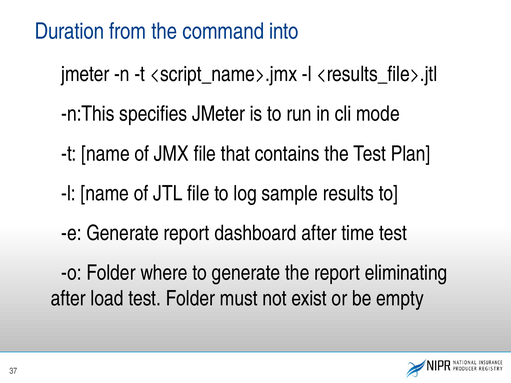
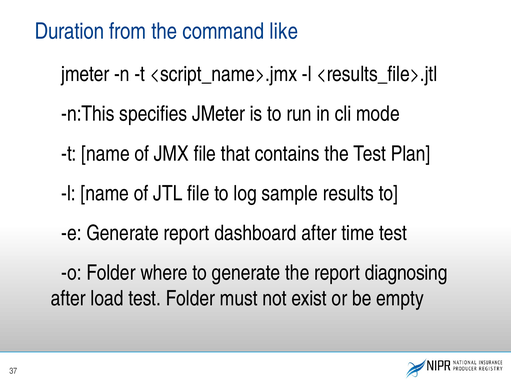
into: into -> like
eliminating: eliminating -> diagnosing
